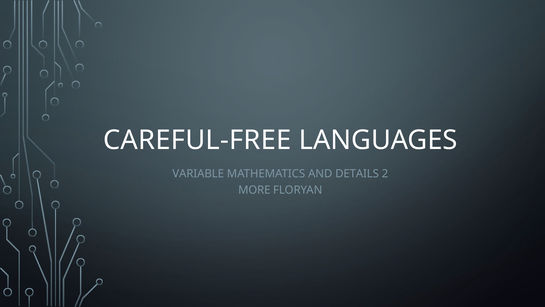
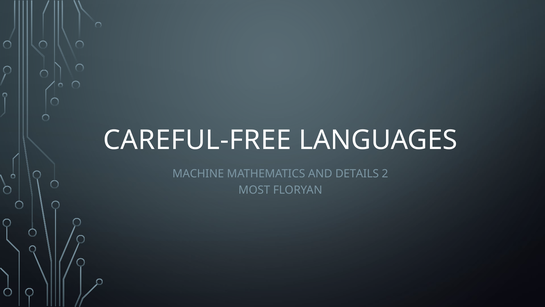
VARIABLE: VARIABLE -> MACHINE
MORE: MORE -> MOST
